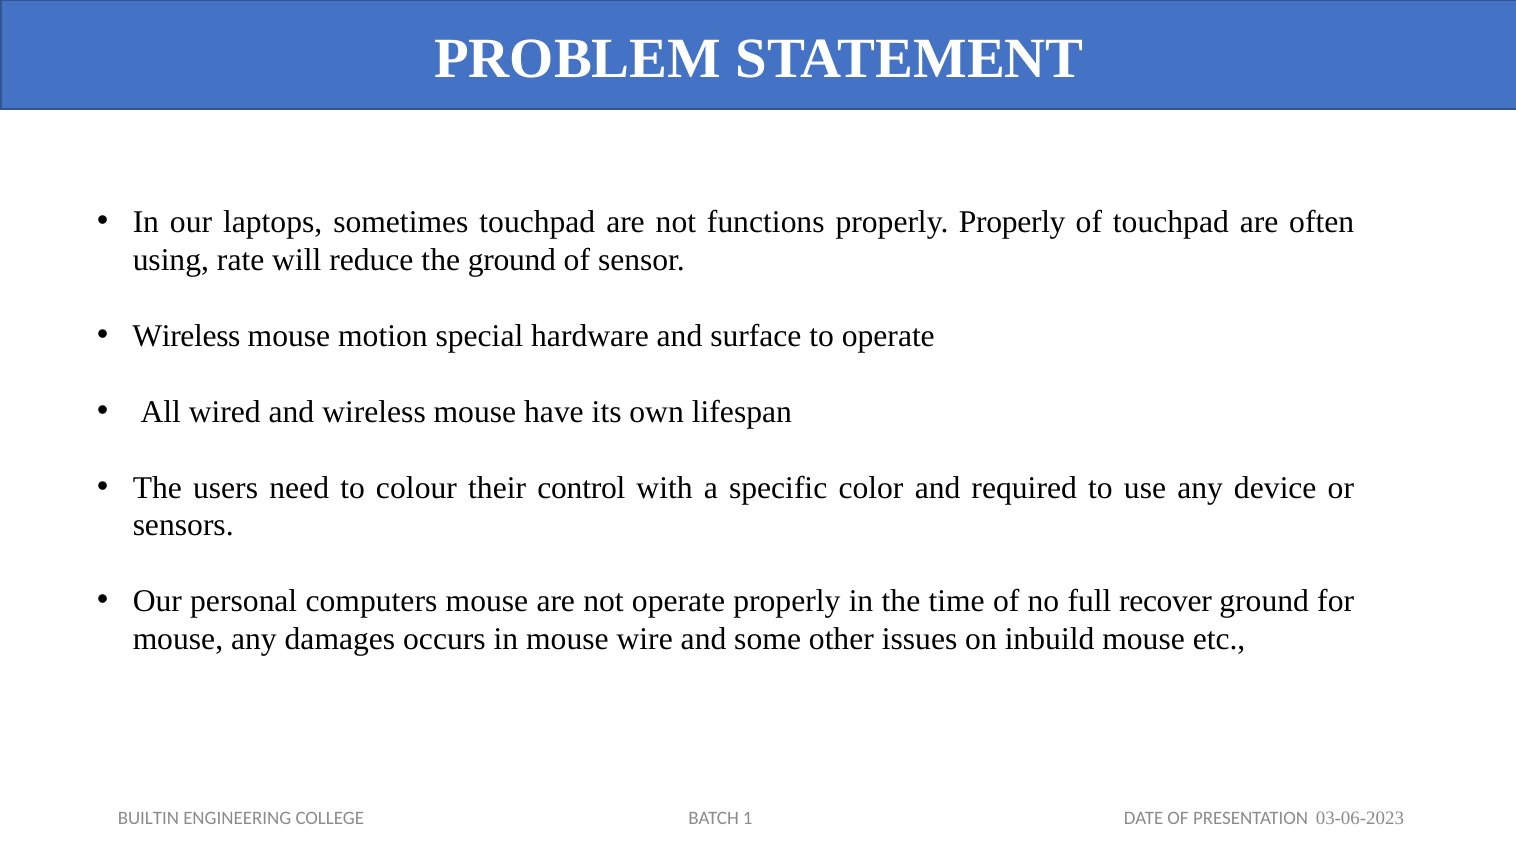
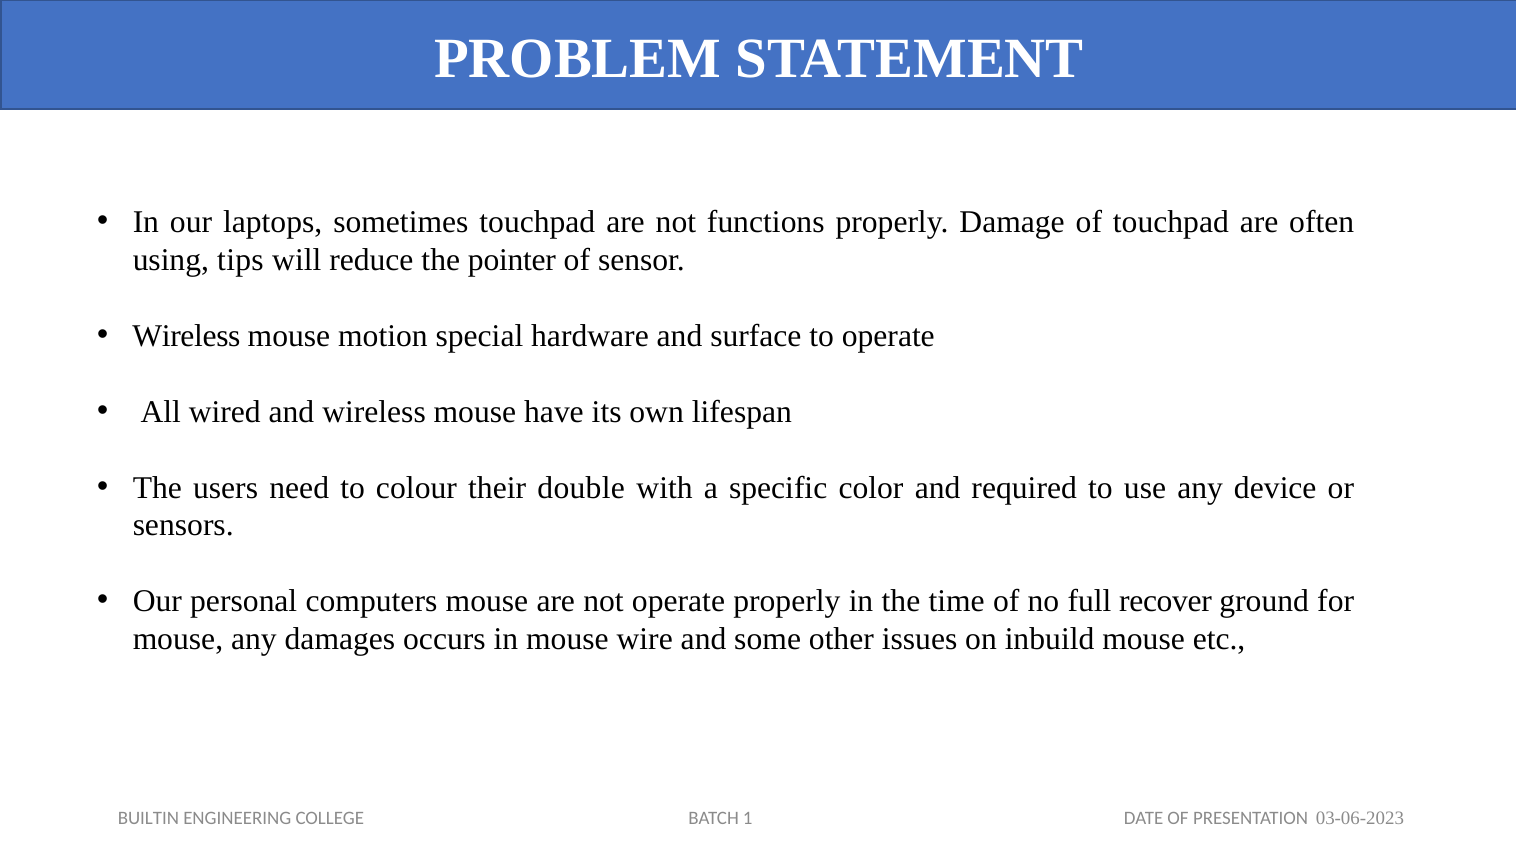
properly Properly: Properly -> Damage
rate: rate -> tips
the ground: ground -> pointer
control: control -> double
